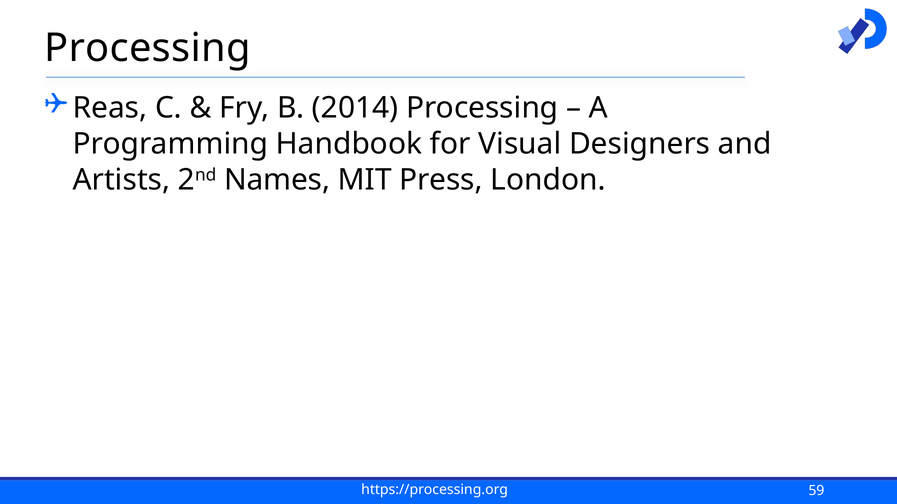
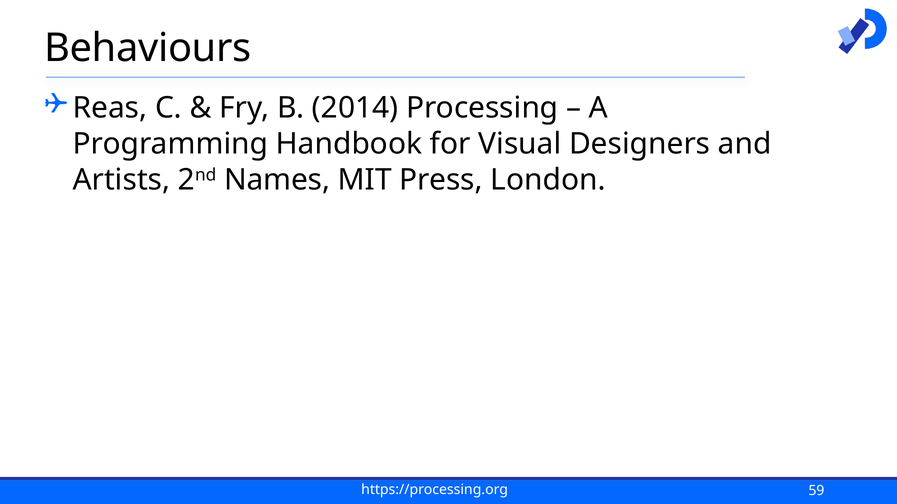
Processing at (147, 48): Processing -> Behaviours
